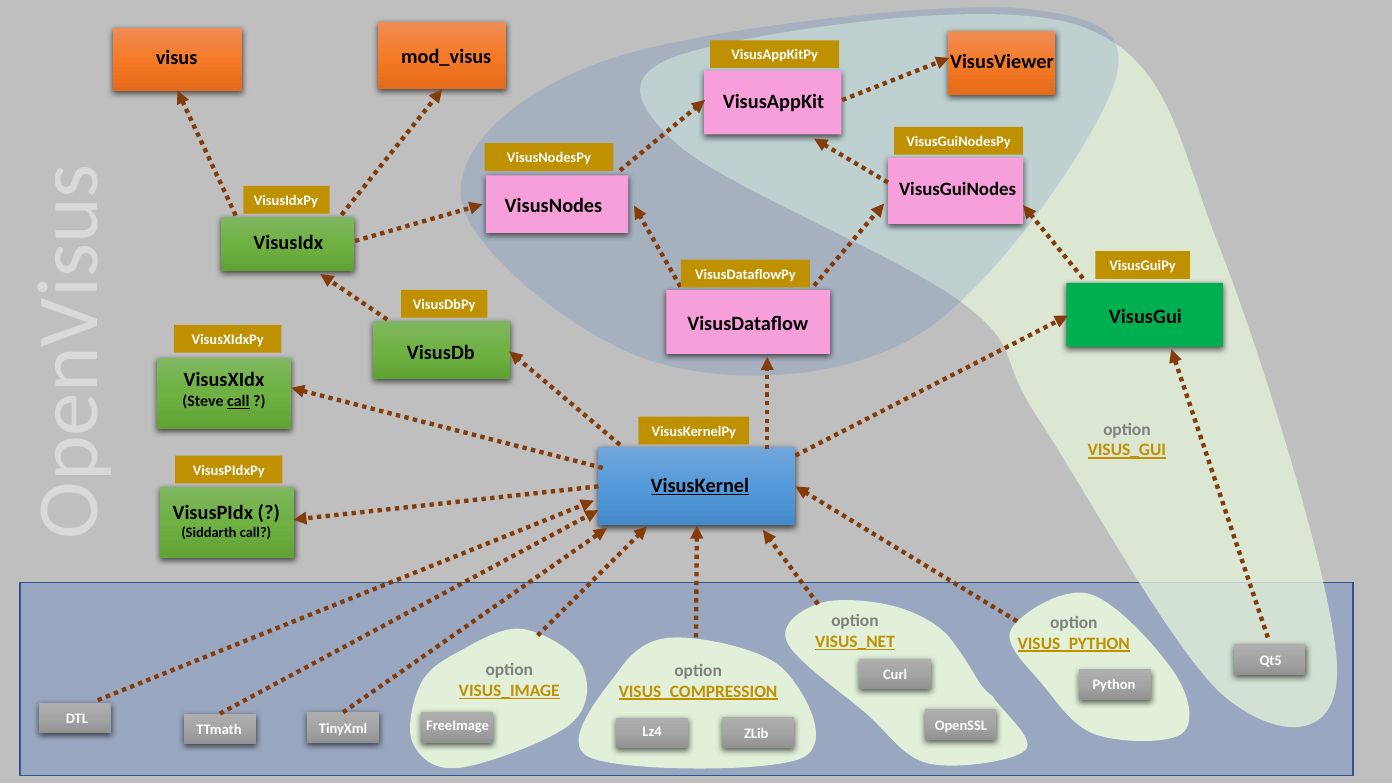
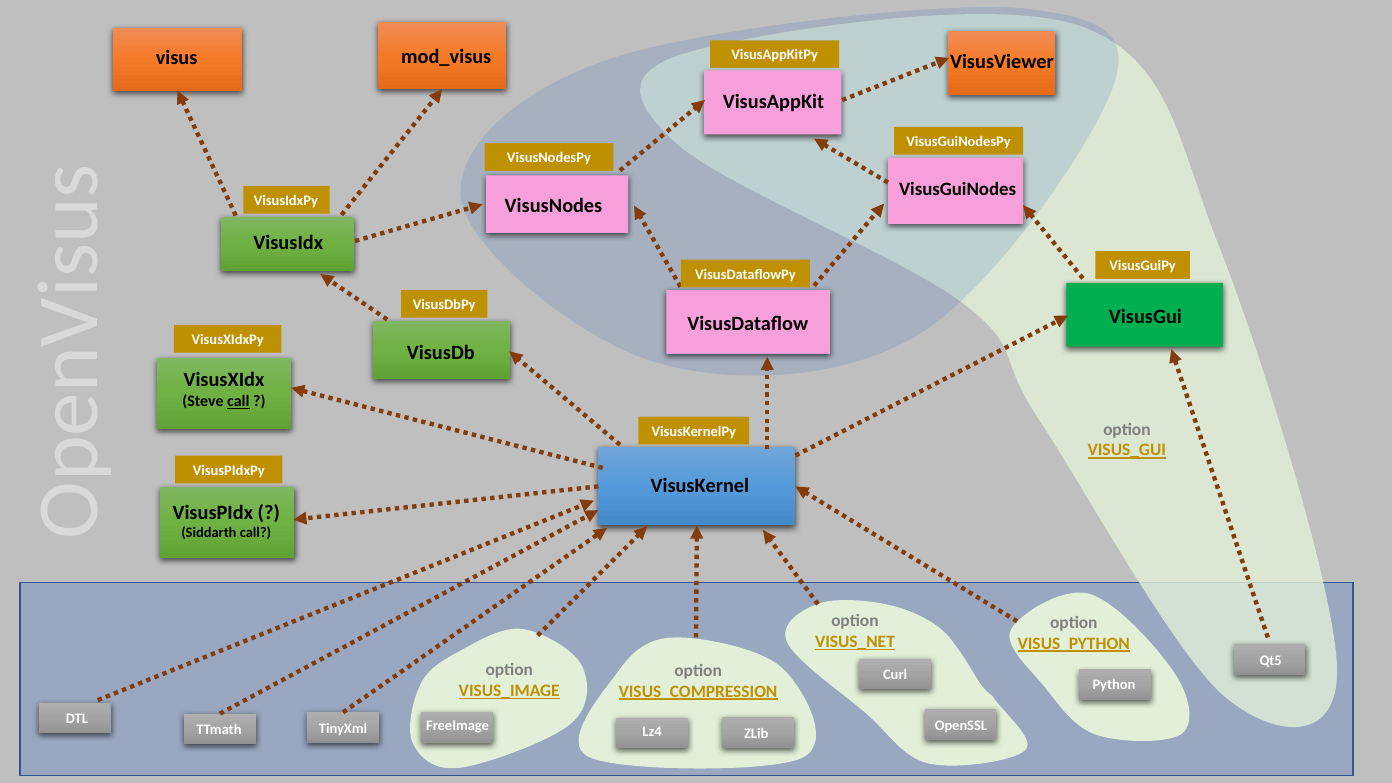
VisusKernel underline: present -> none
